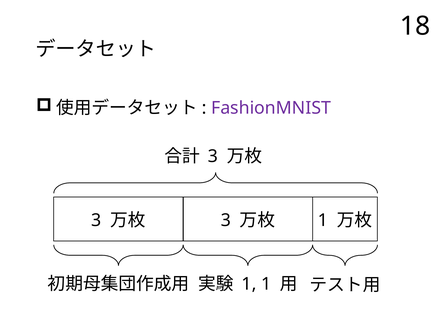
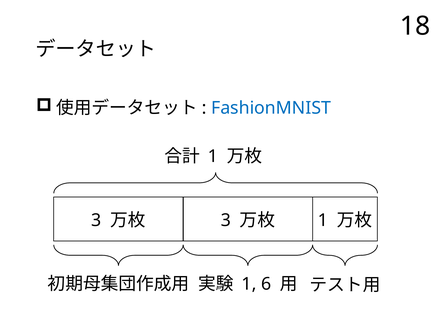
FashionMNIST colour: purple -> blue
3 at (213, 156): 3 -> 1
1 1: 1 -> 6
